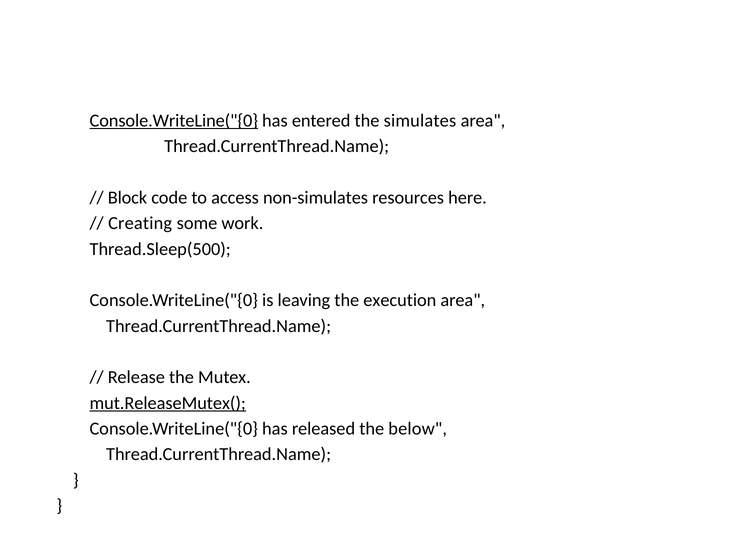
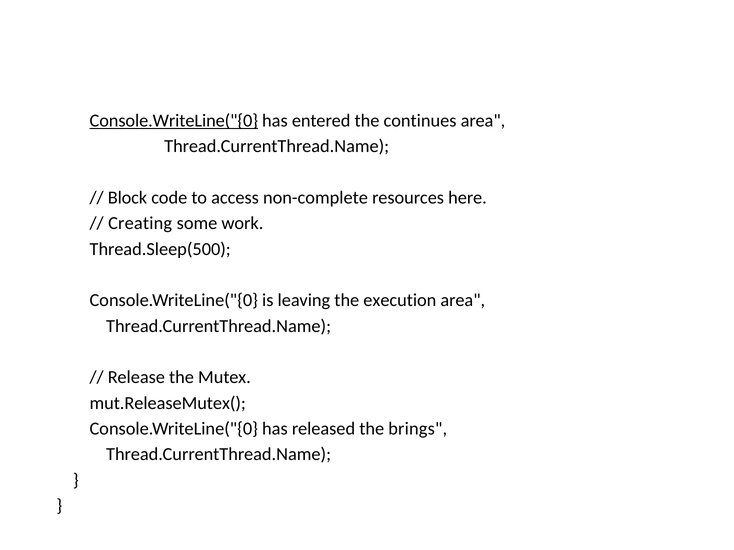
simulates: simulates -> continues
non-simulates: non-simulates -> non-complete
mut.ReleaseMutex( underline: present -> none
below: below -> brings
